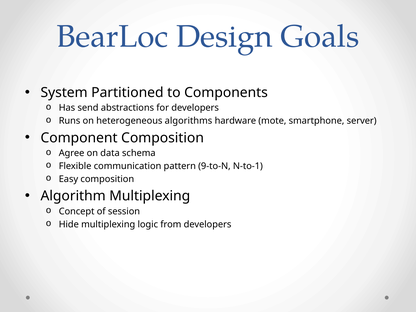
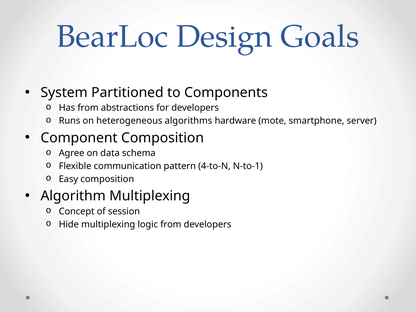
Has send: send -> from
9-to-N: 9-to-N -> 4-to-N
